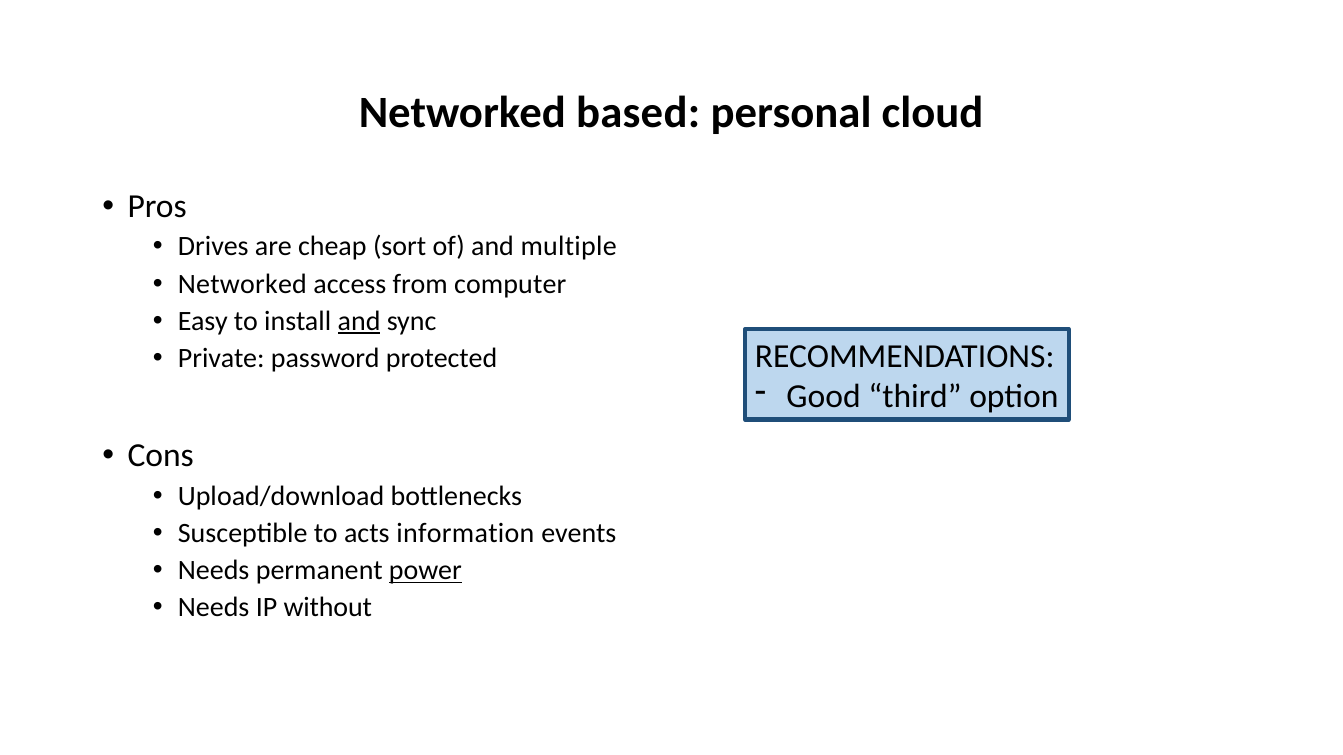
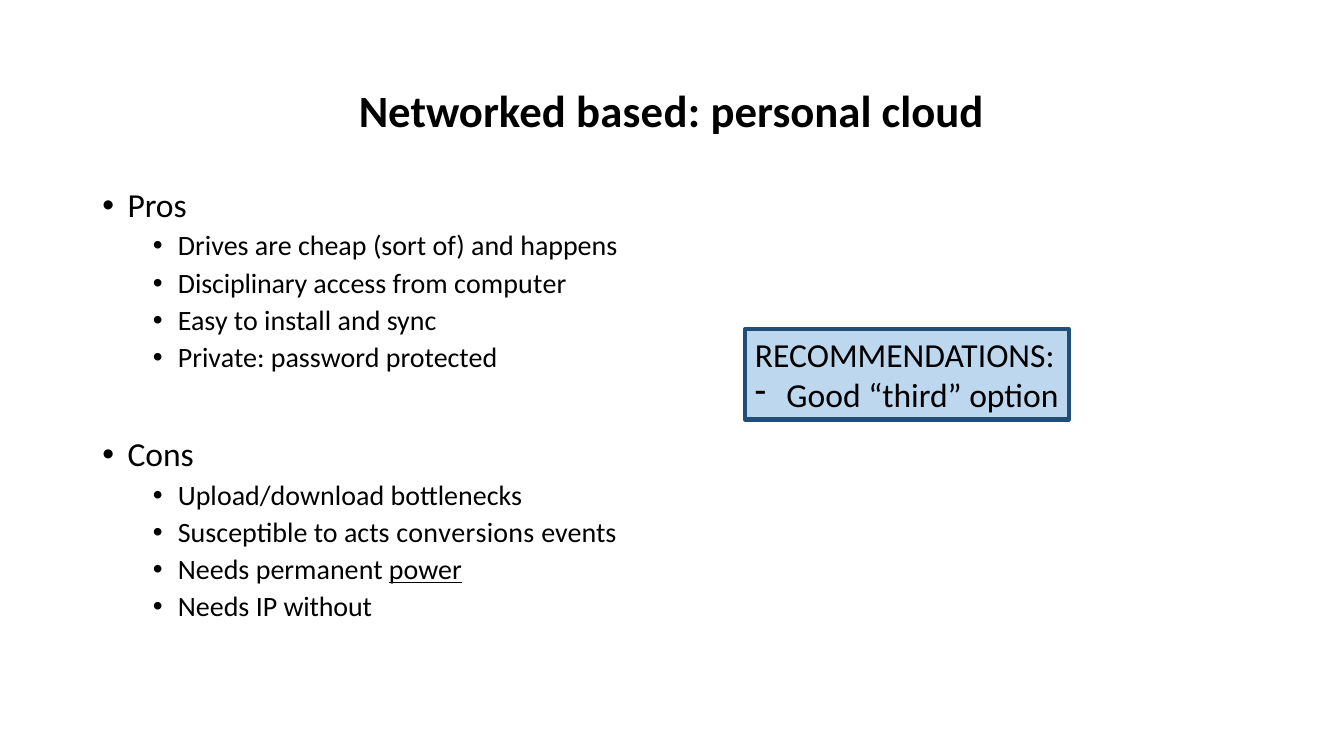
multiple: multiple -> happens
Networked at (242, 284): Networked -> Disciplinary
and at (359, 321) underline: present -> none
information: information -> conversions
